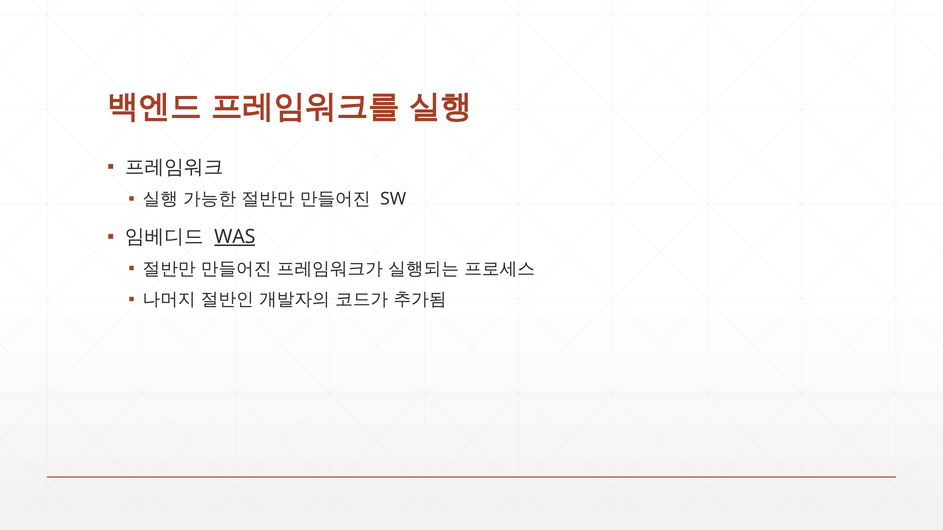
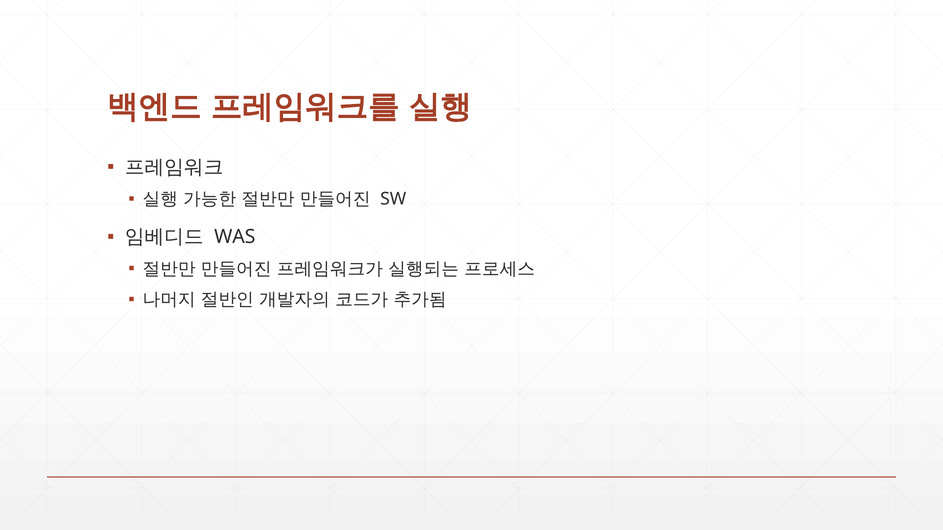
WAS underline: present -> none
